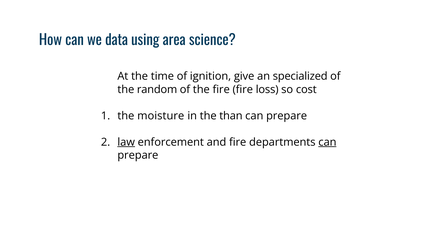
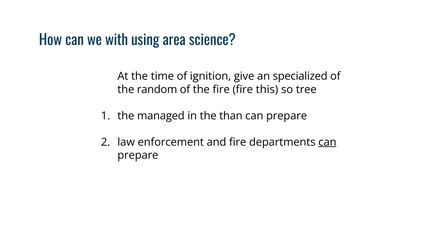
data: data -> with
loss: loss -> this
cost: cost -> tree
moisture: moisture -> managed
law underline: present -> none
